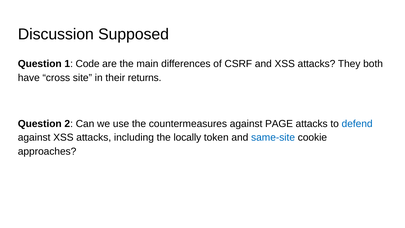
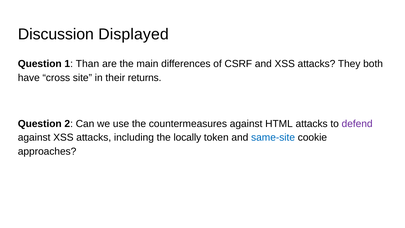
Supposed: Supposed -> Displayed
Code: Code -> Than
PAGE: PAGE -> HTML
defend colour: blue -> purple
